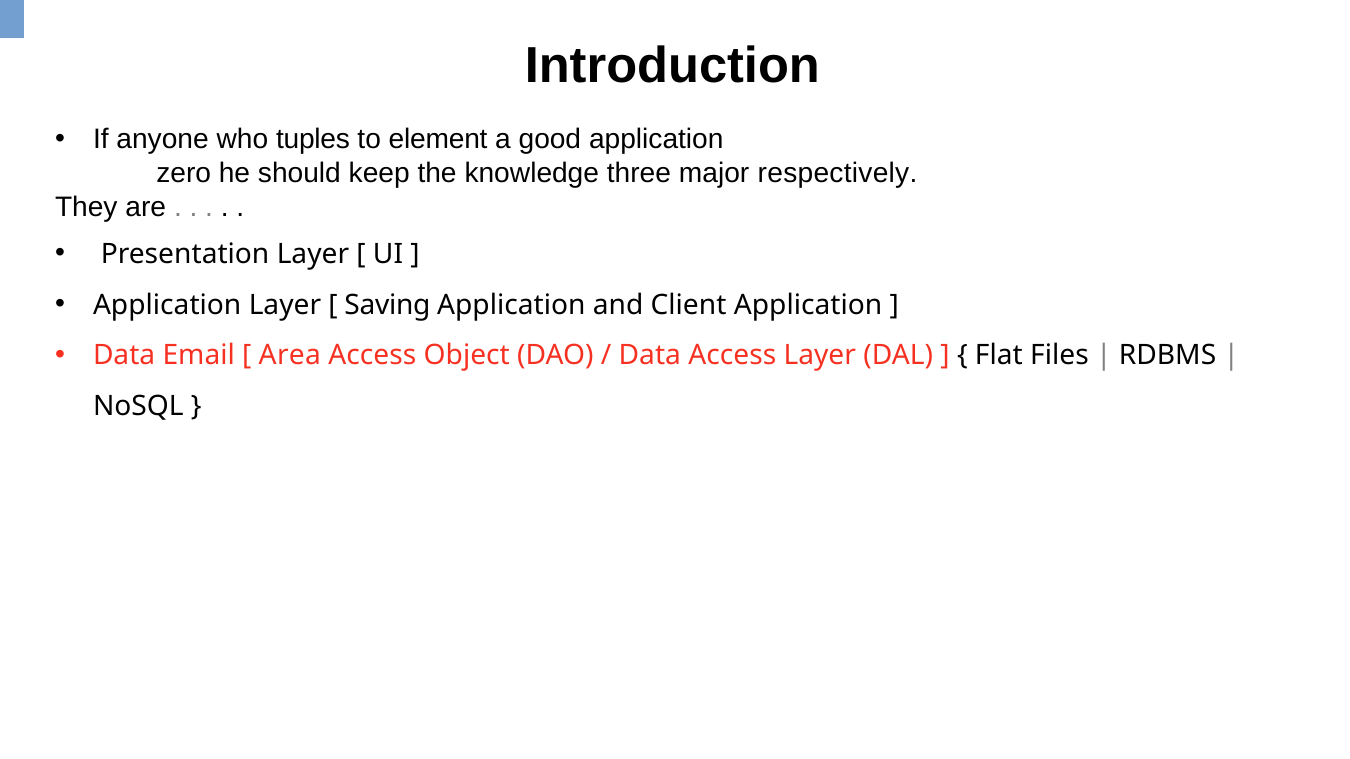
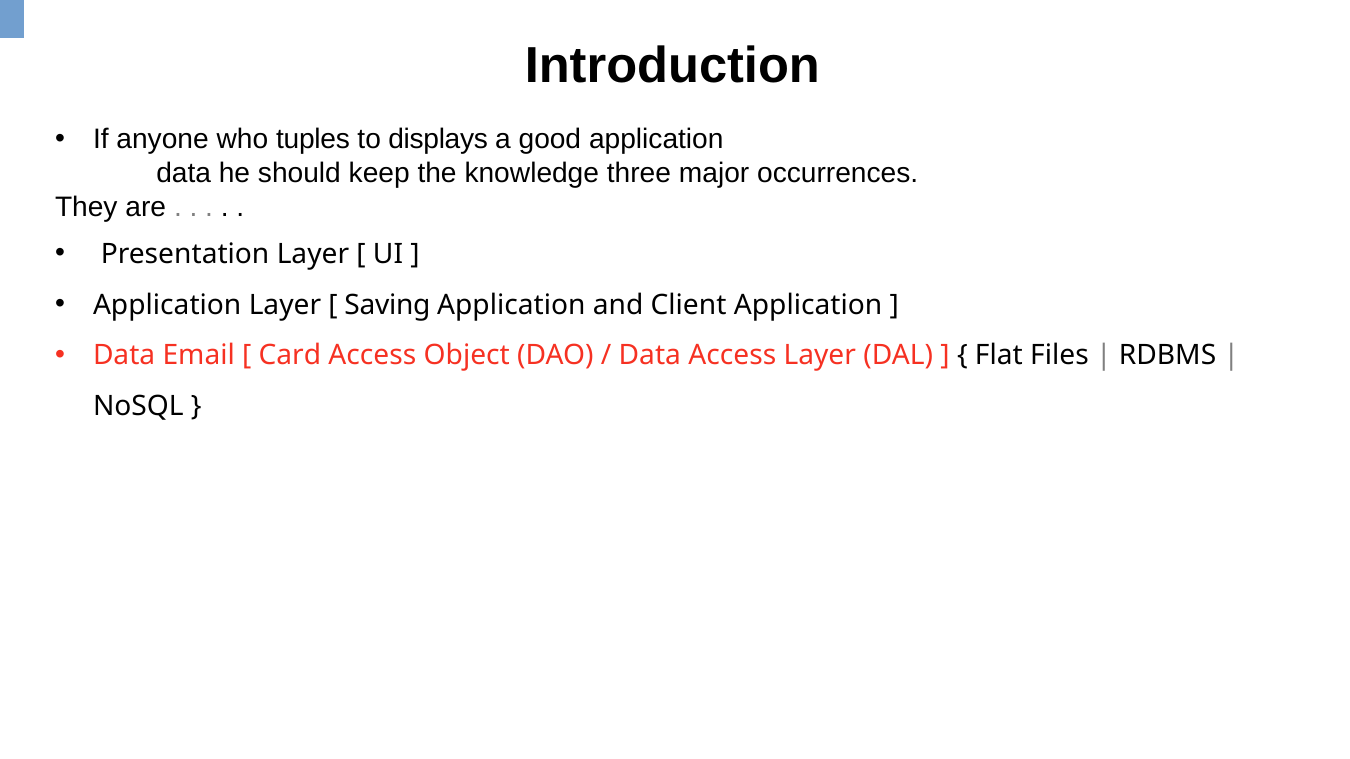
element: element -> displays
zero at (184, 173): zero -> data
respectively: respectively -> occurrences
Area: Area -> Card
